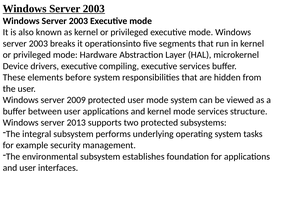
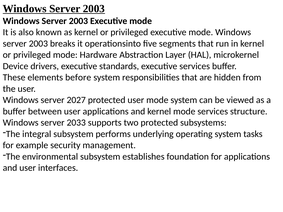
compiling: compiling -> standards
2009: 2009 -> 2027
2013: 2013 -> 2033
